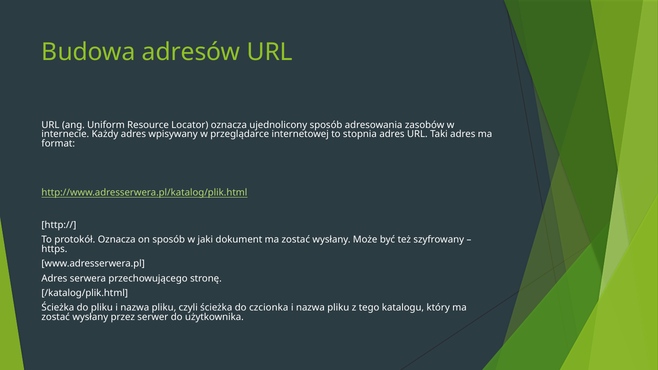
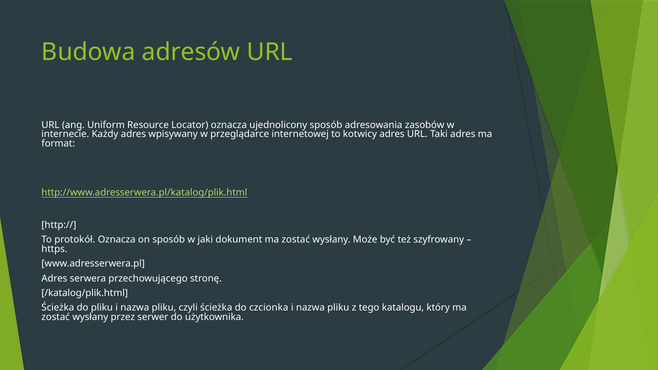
stopnia: stopnia -> kotwicy
